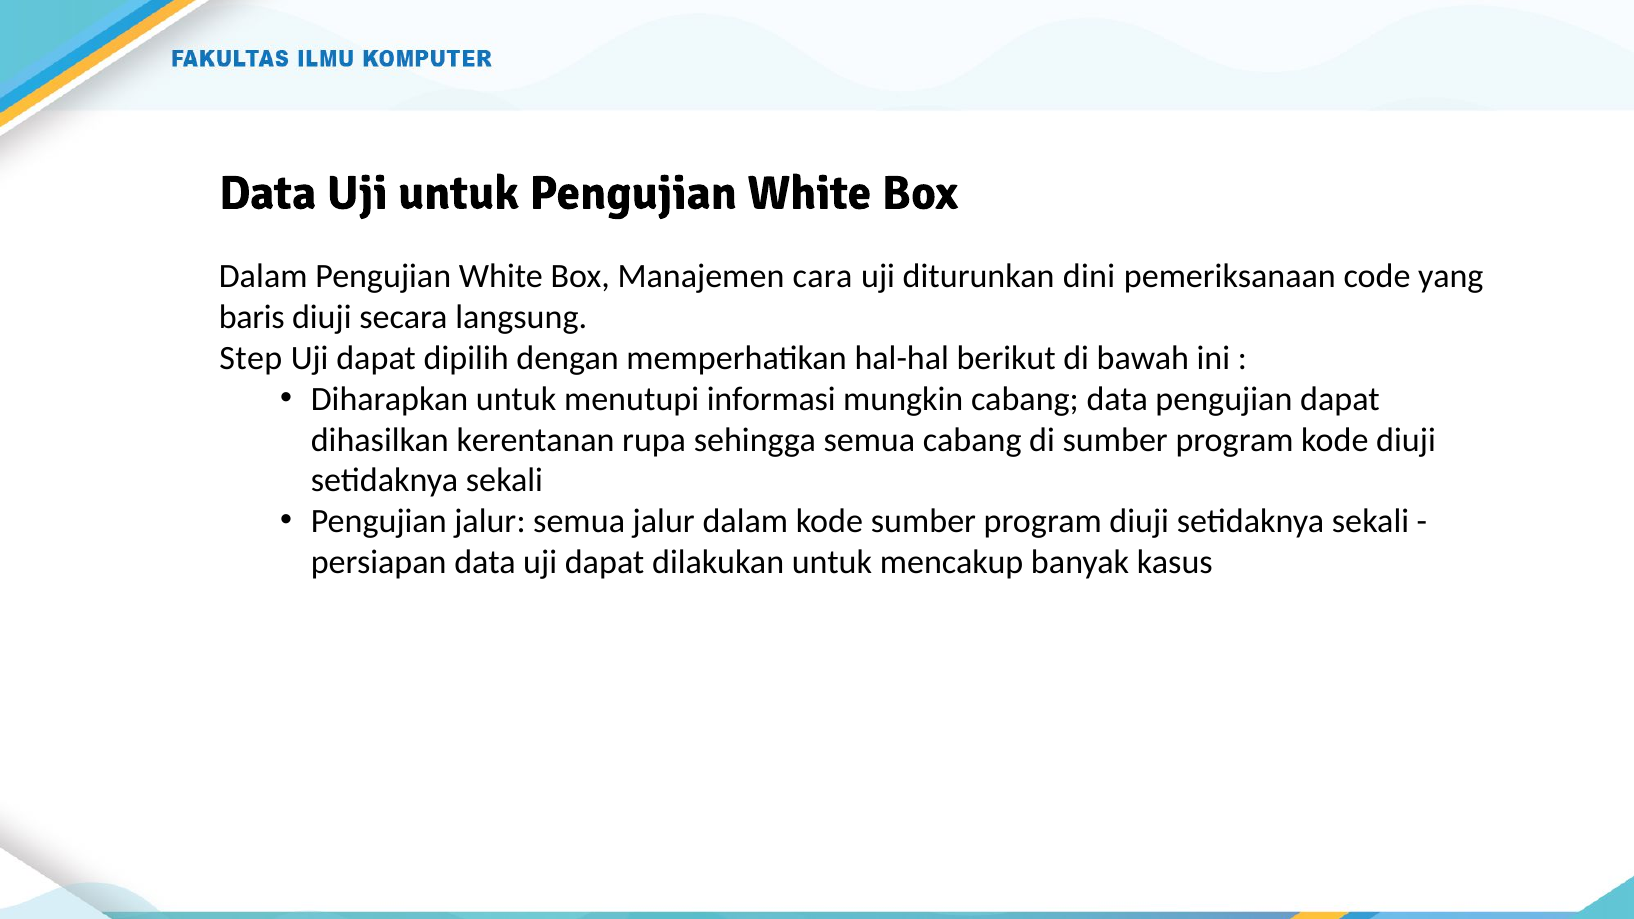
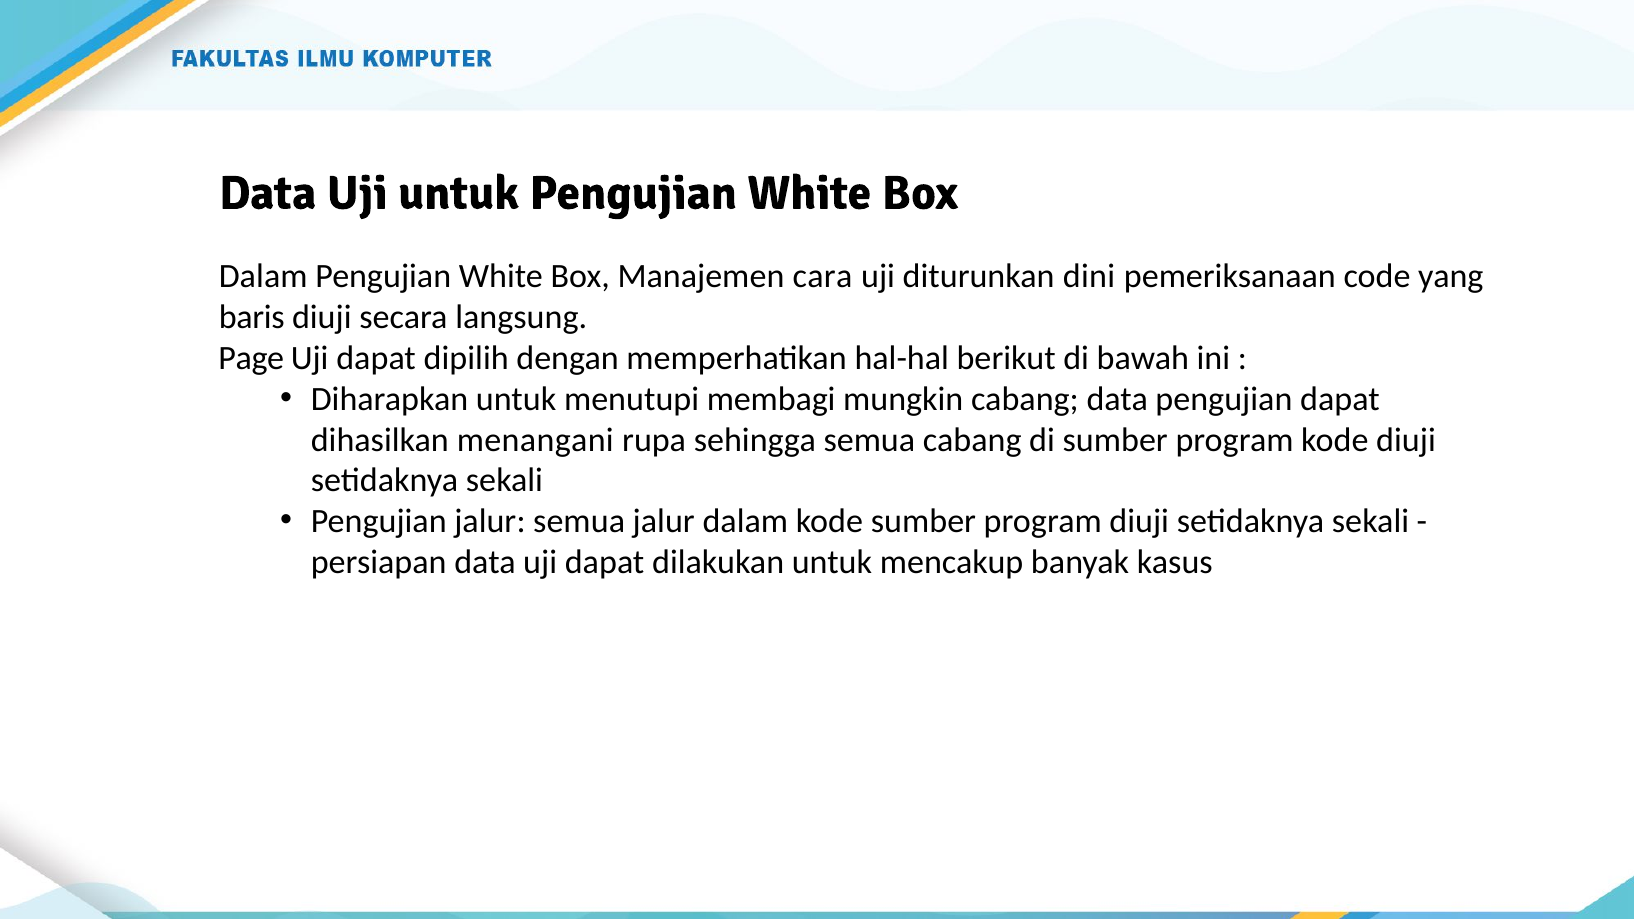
Step: Step -> Page
informasi: informasi -> membagi
kerentanan: kerentanan -> menangani
